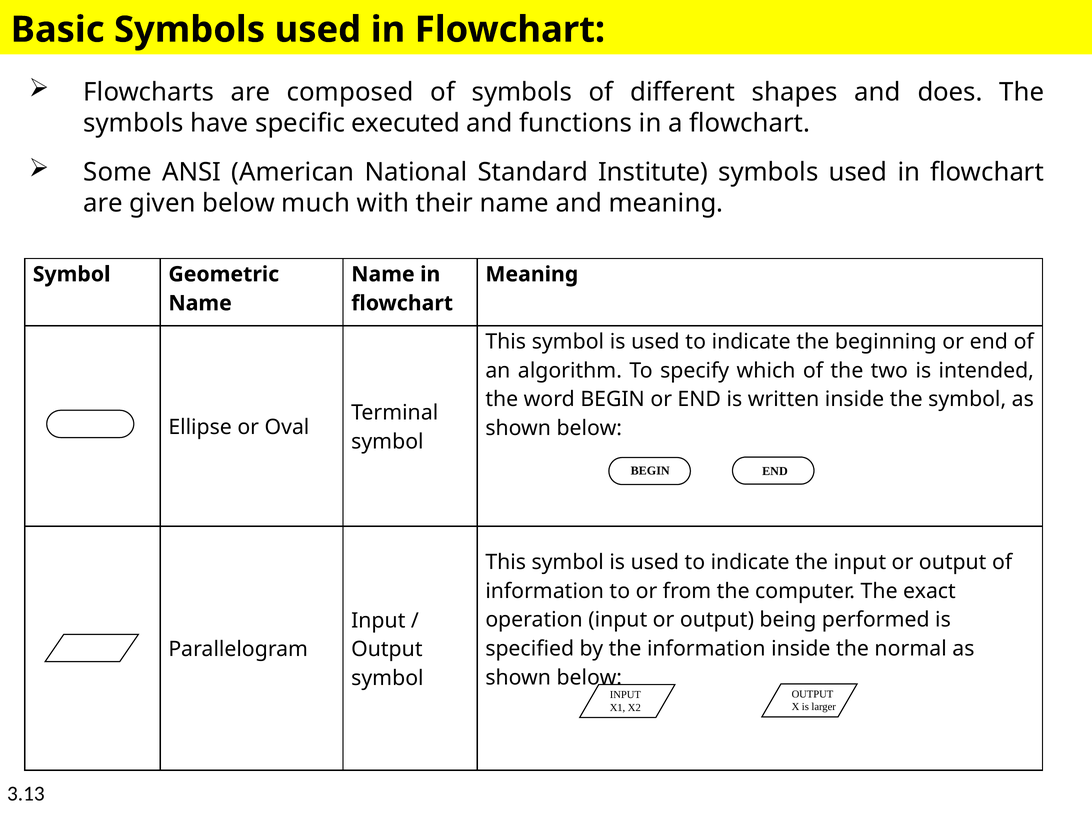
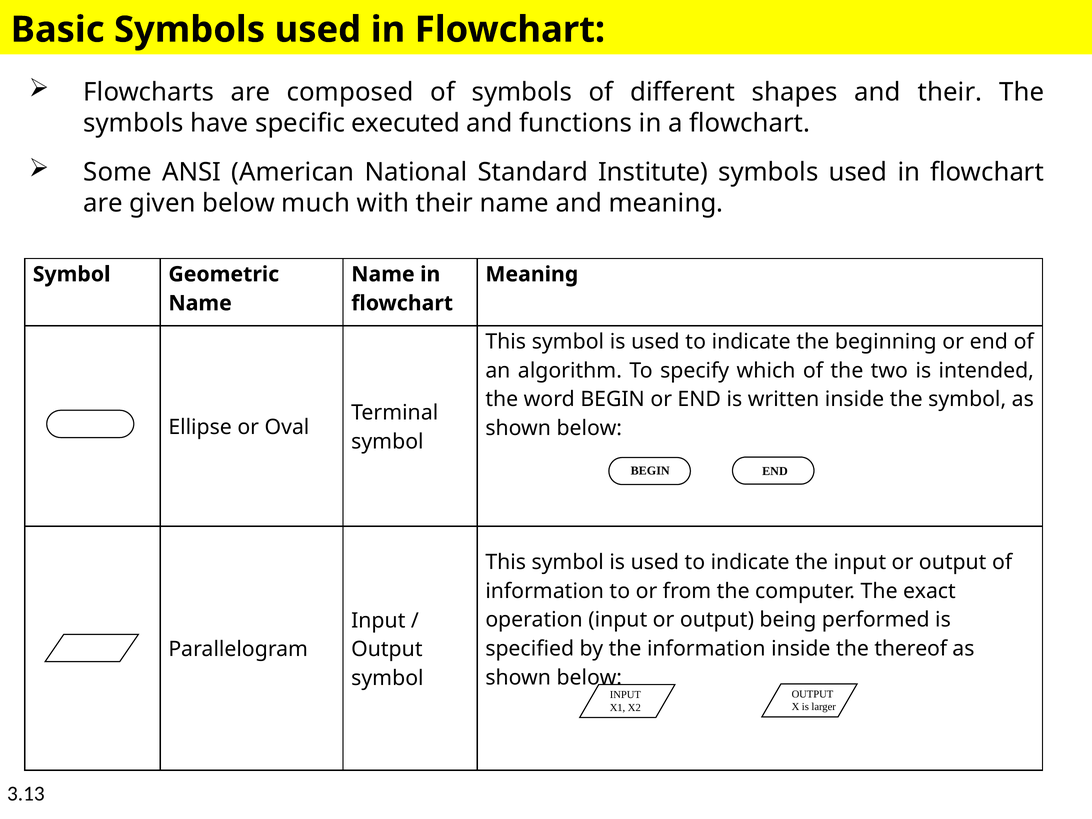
and does: does -> their
normal: normal -> thereof
